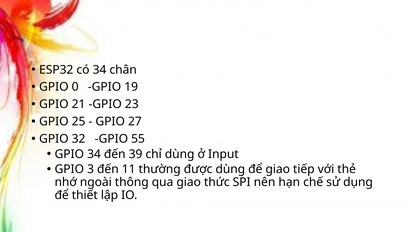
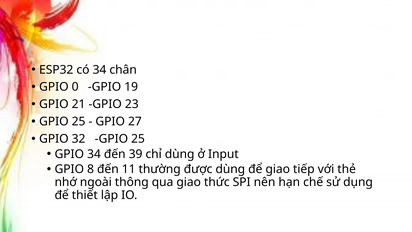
32 GPIO 55: 55 -> 25
3: 3 -> 8
